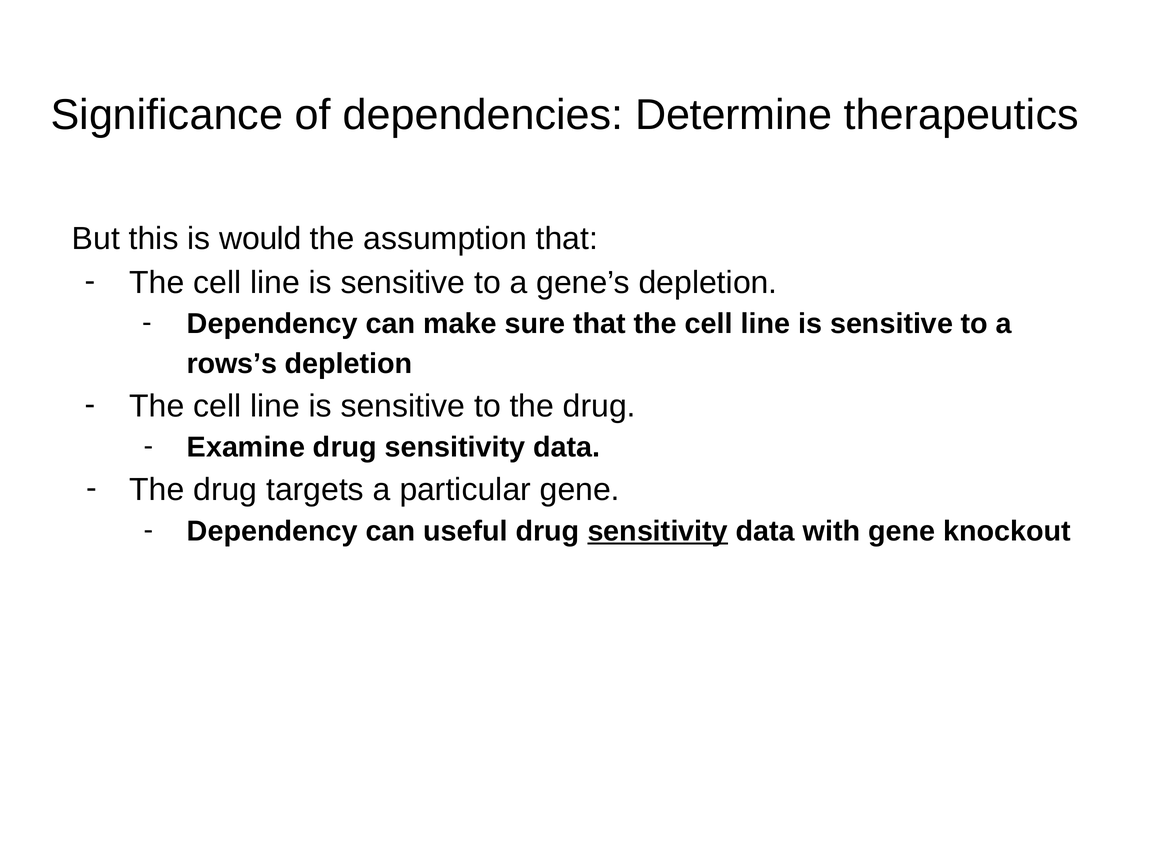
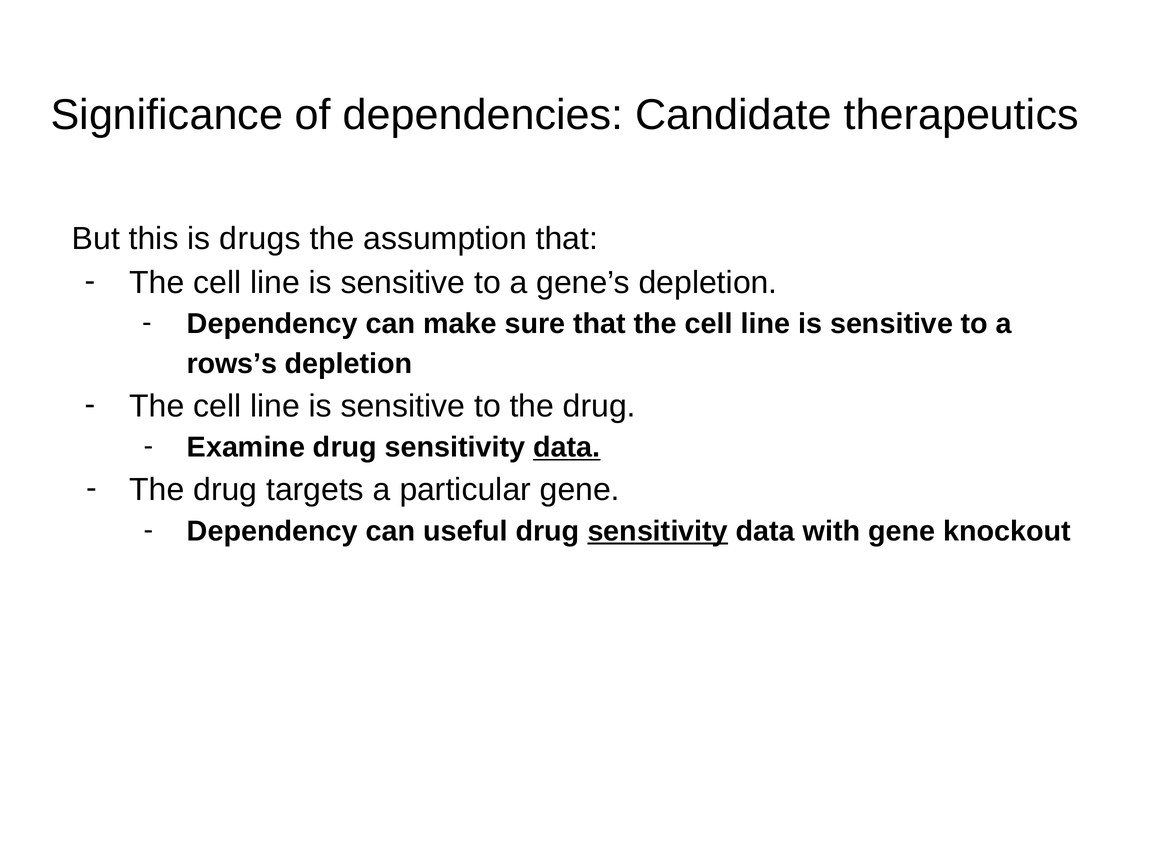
Determine: Determine -> Candidate
would: would -> drugs
data at (567, 448) underline: none -> present
